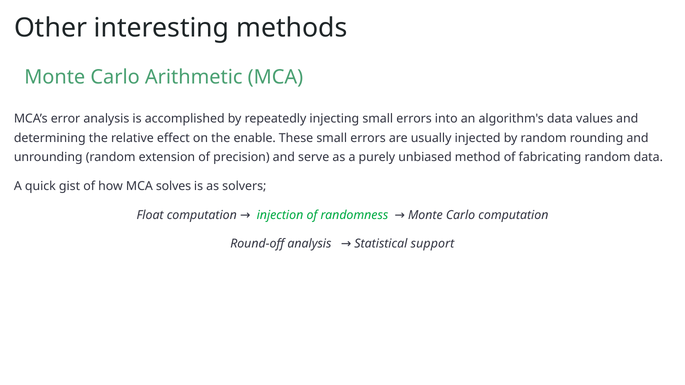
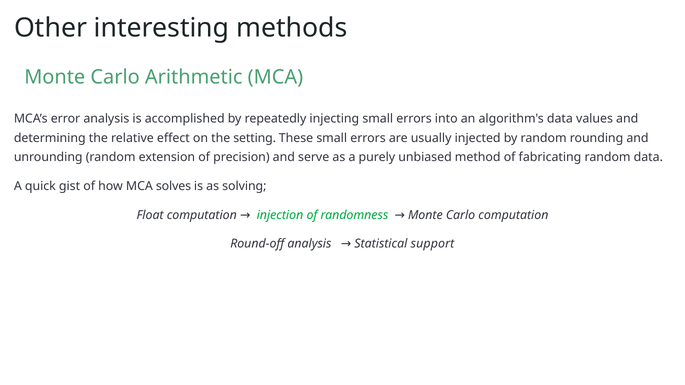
enable: enable -> setting
solvers: solvers -> solving
